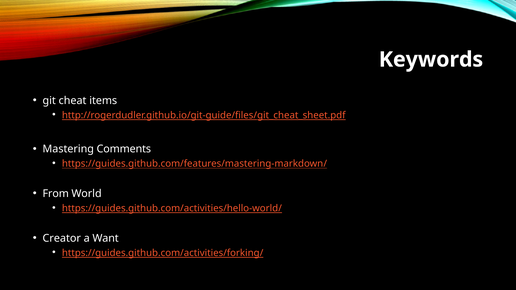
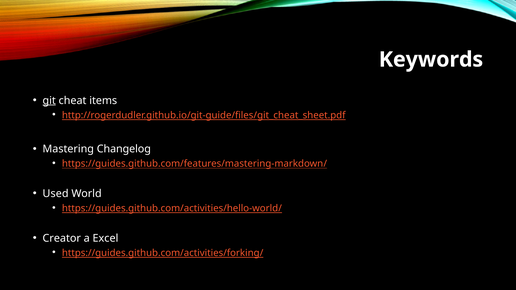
git underline: none -> present
Comments: Comments -> Changelog
From: From -> Used
Want: Want -> Excel
